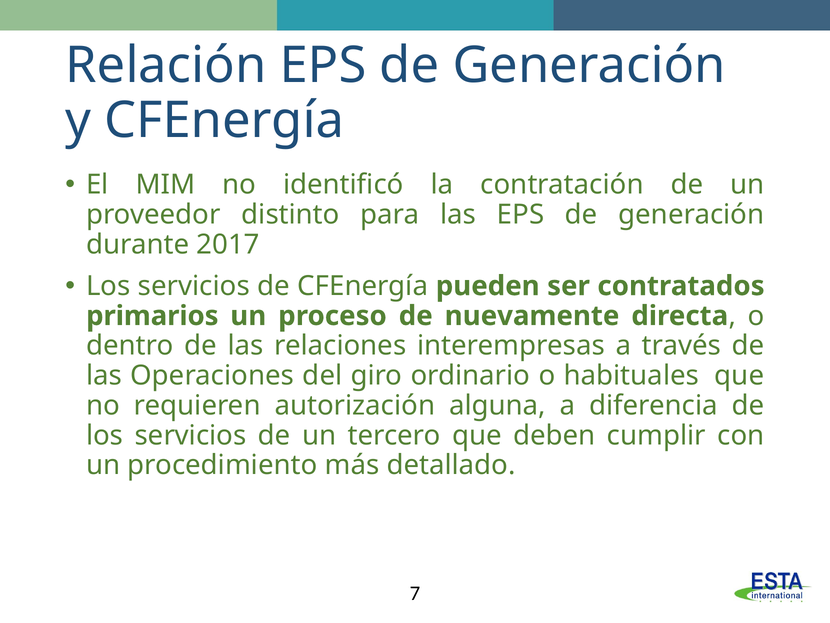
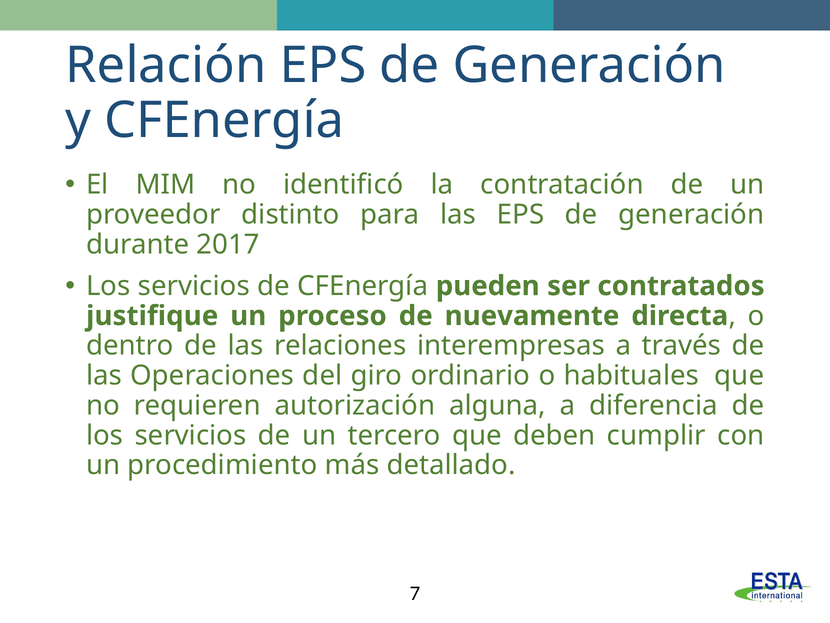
primarios: primarios -> justifique
